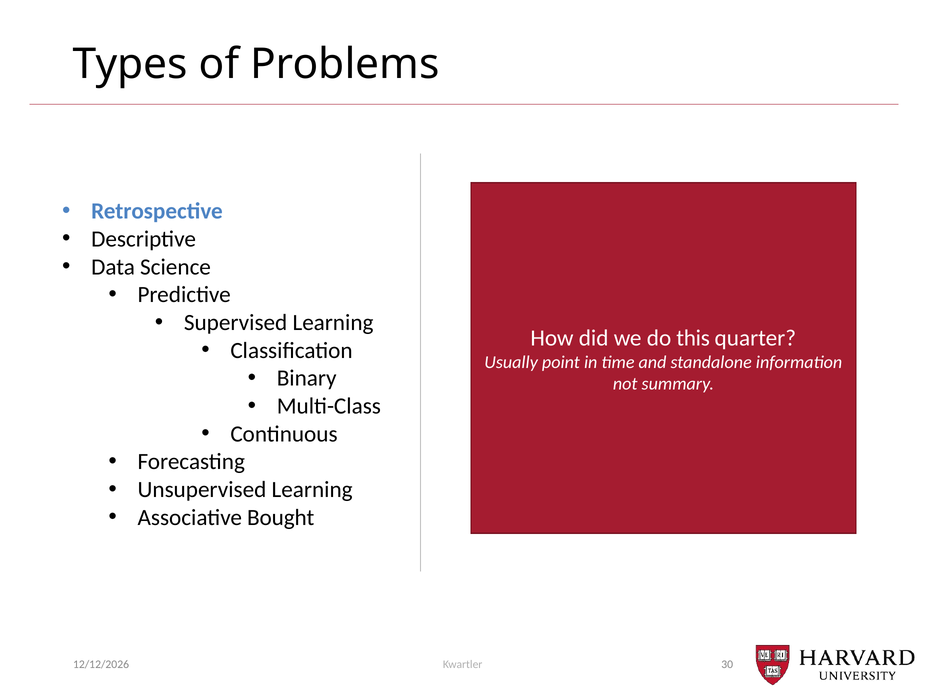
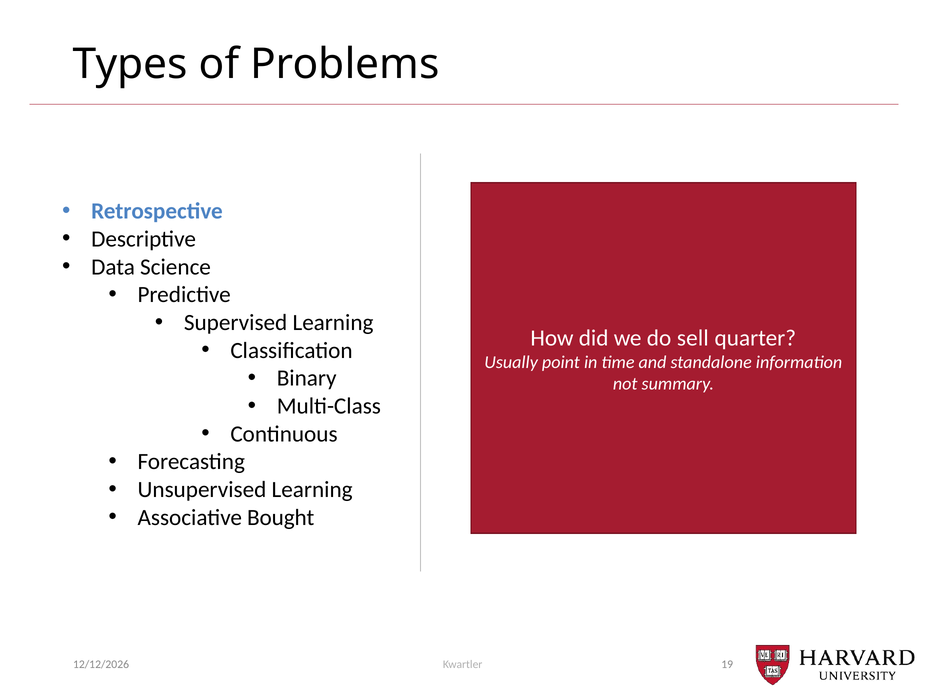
this: this -> sell
30: 30 -> 19
